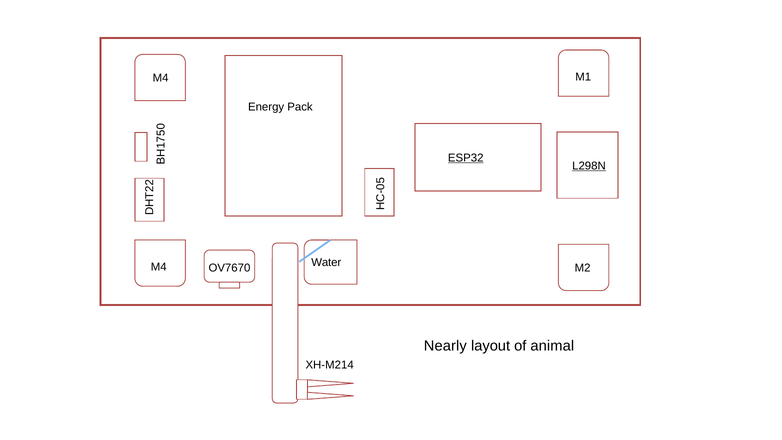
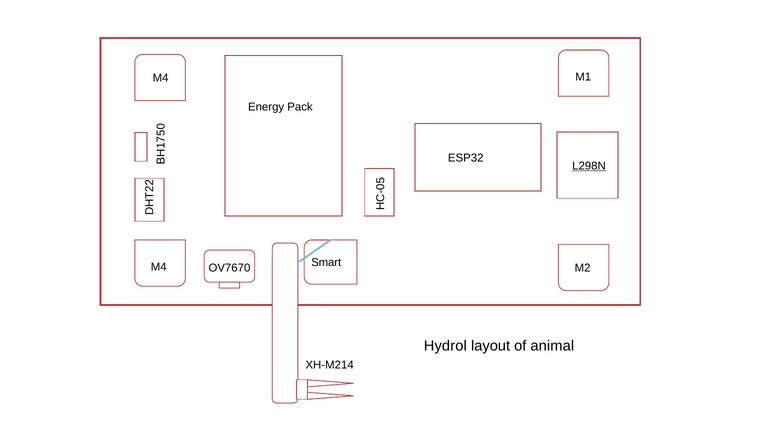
ESP32 underline: present -> none
Water: Water -> Smart
Nearly: Nearly -> Hydrol
